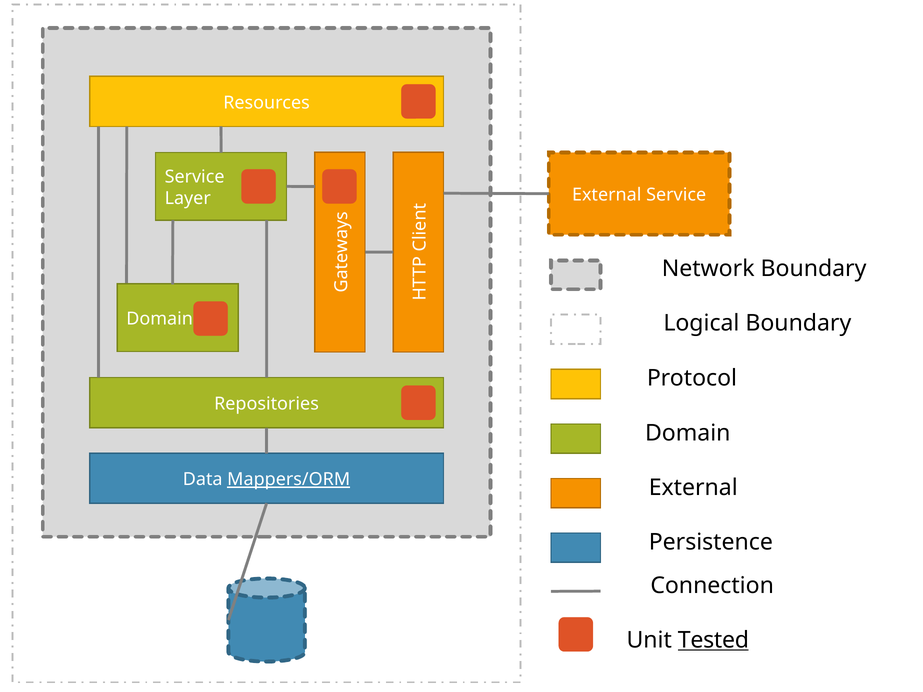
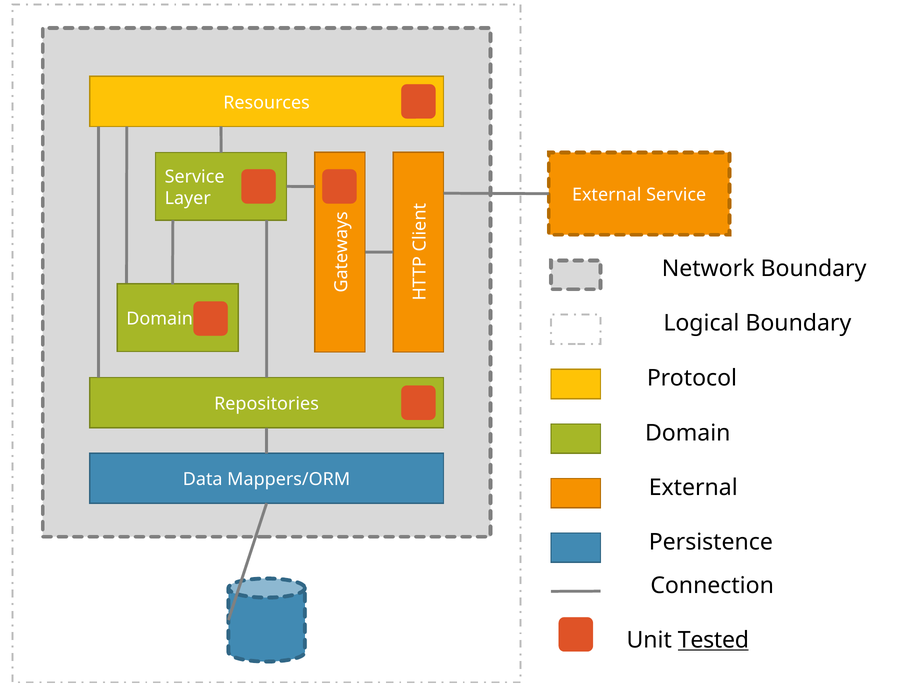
Mappers/ORM underline: present -> none
